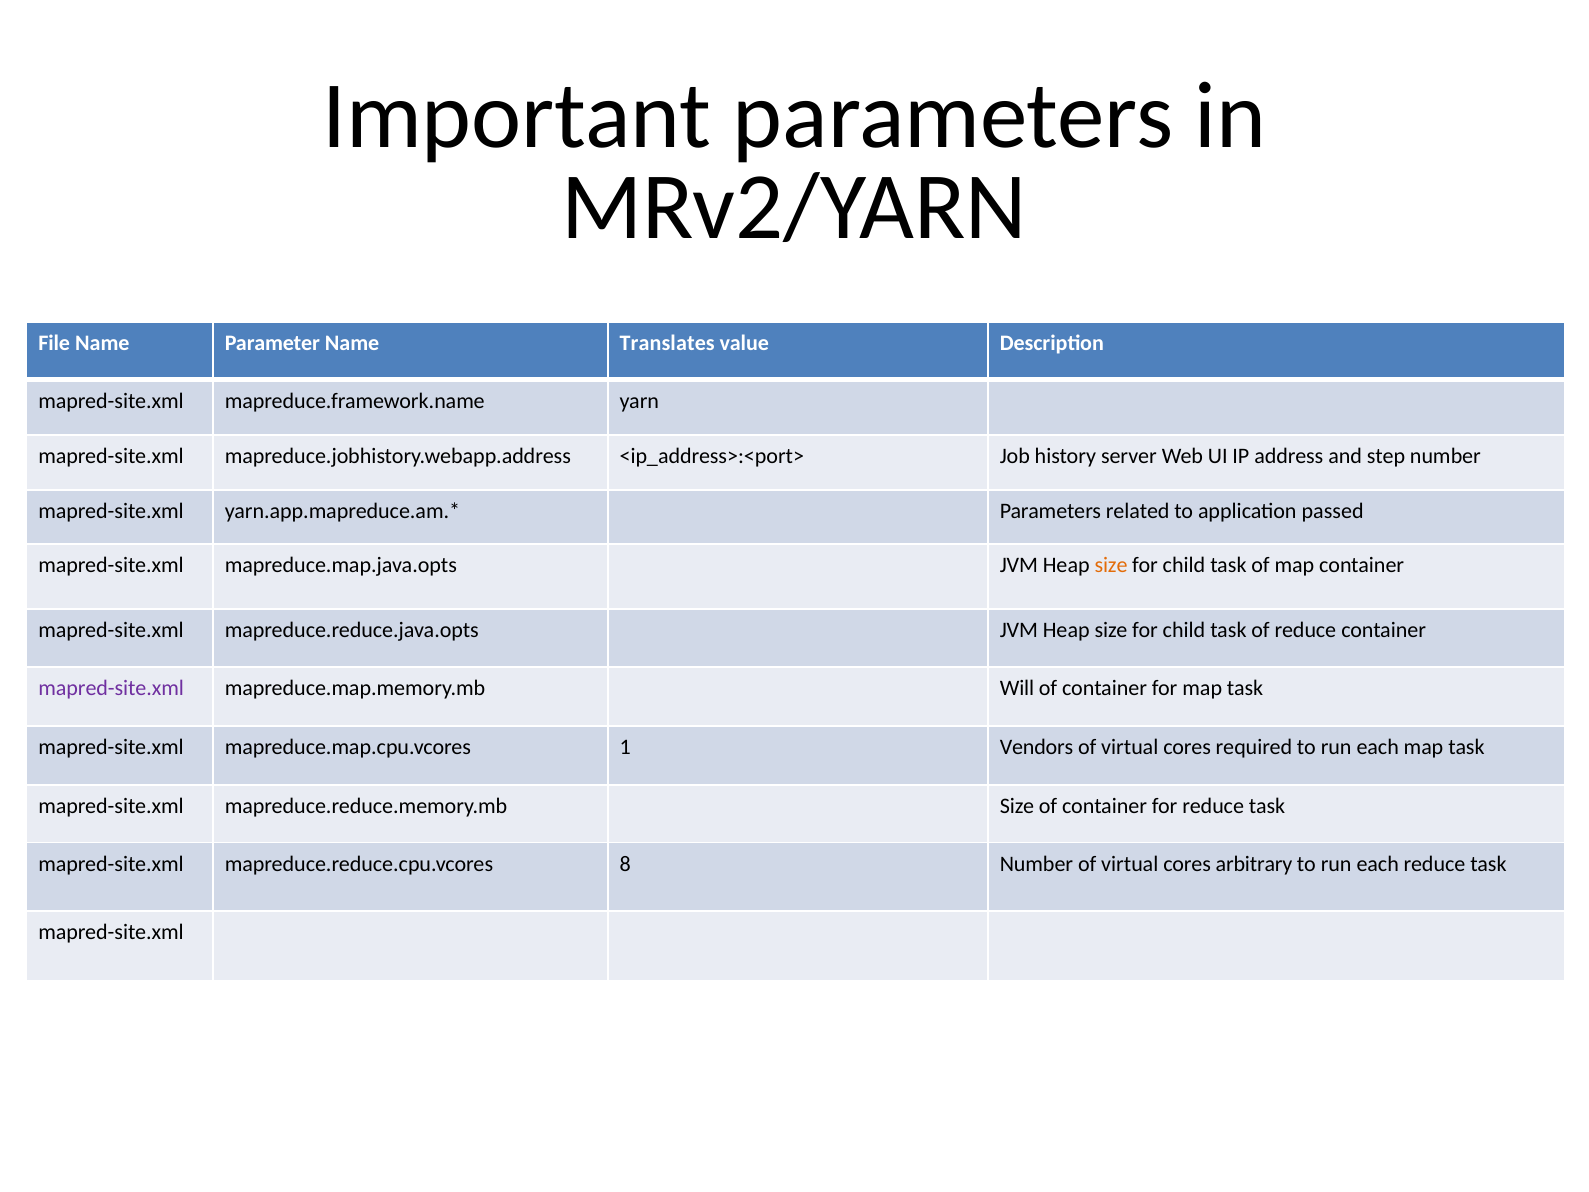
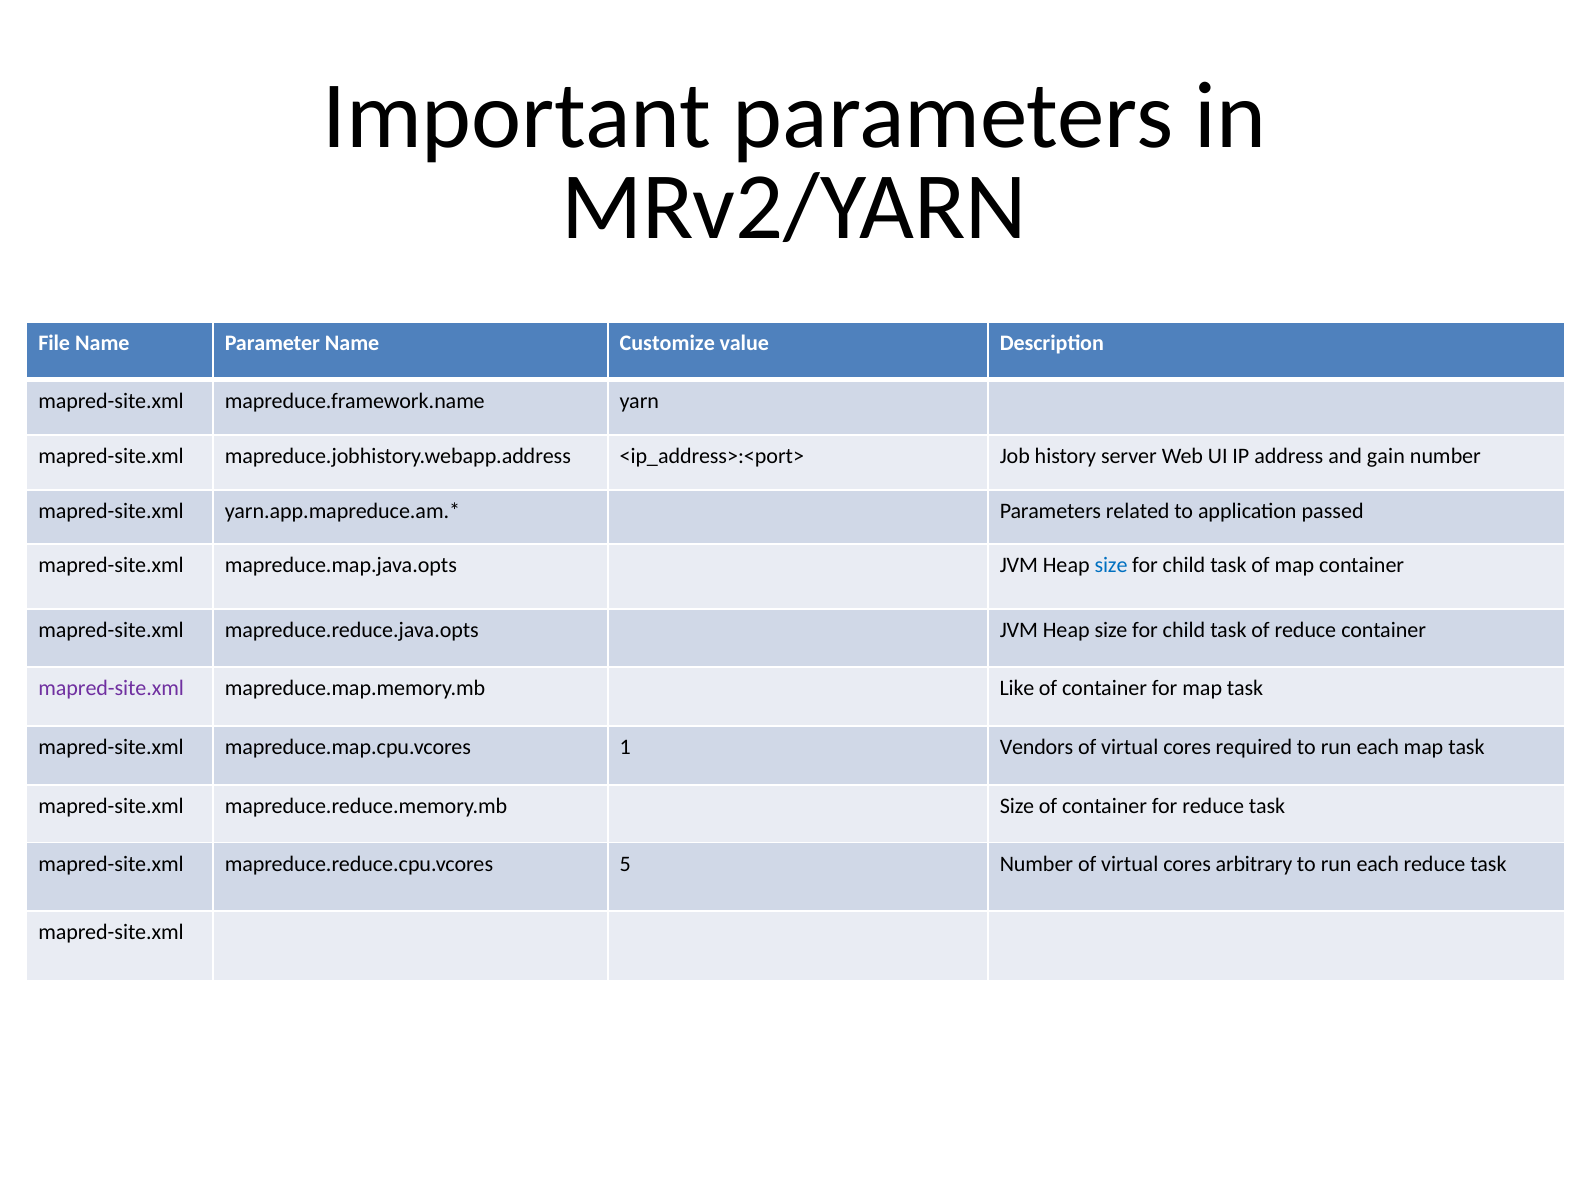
Translates: Translates -> Customize
step: step -> gain
size at (1111, 566) colour: orange -> blue
Will: Will -> Like
8: 8 -> 5
